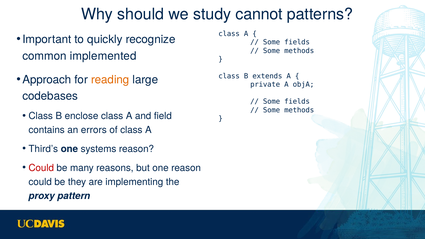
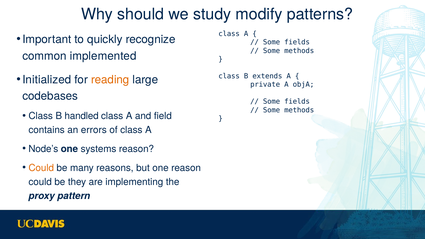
cannot: cannot -> modify
Approach: Approach -> Initialized
enclose: enclose -> handled
Third’s: Third’s -> Node’s
Could at (41, 168) colour: red -> orange
